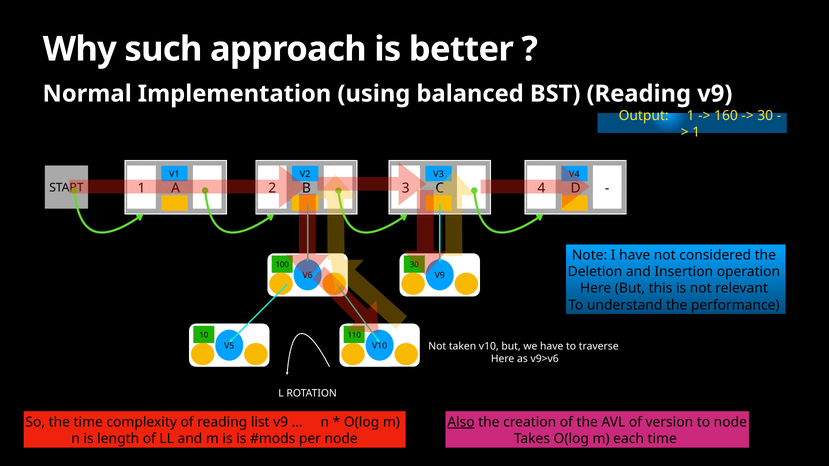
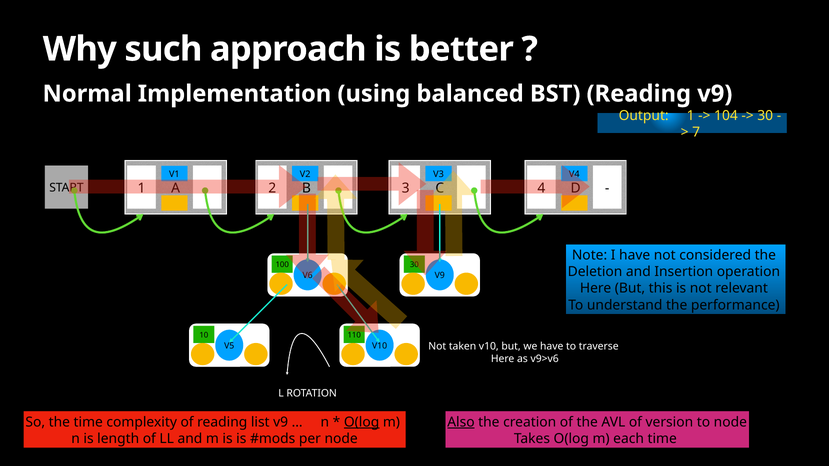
160: 160 -> 104
1 at (696, 132): 1 -> 7
O(log at (362, 422) underline: none -> present
